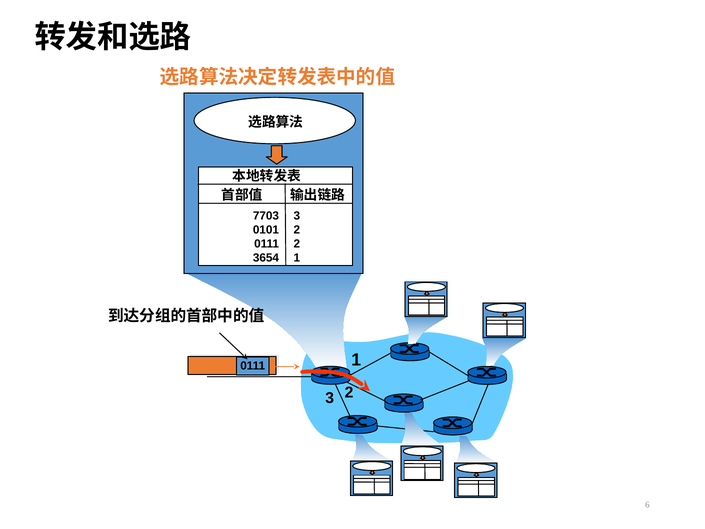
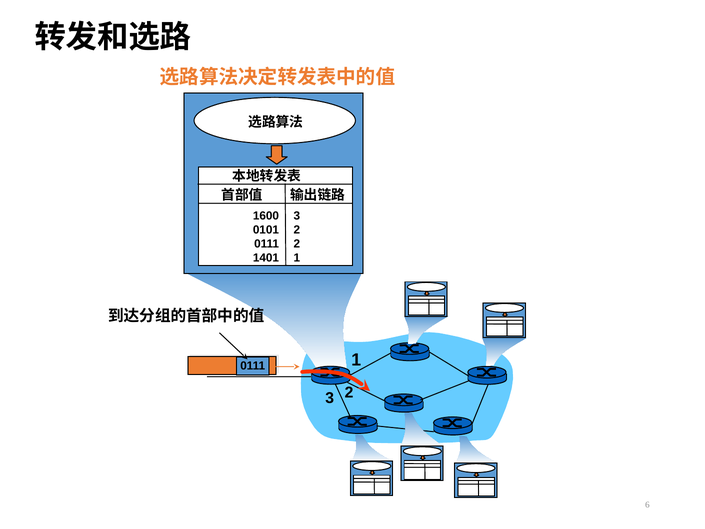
7703: 7703 -> 1600
3654: 3654 -> 1401
